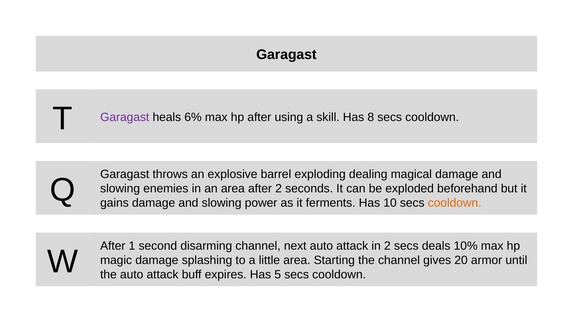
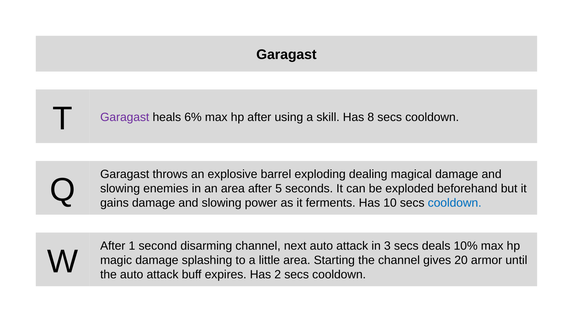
after 2: 2 -> 5
cooldown at (455, 203) colour: orange -> blue
in 2: 2 -> 3
5: 5 -> 2
